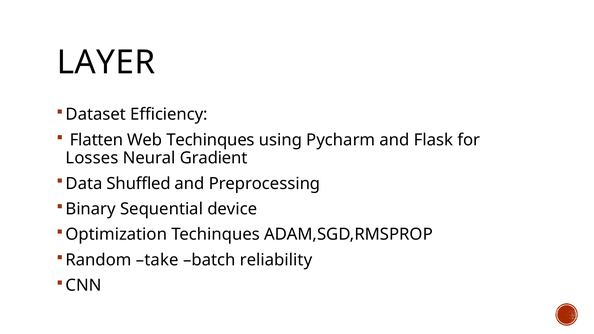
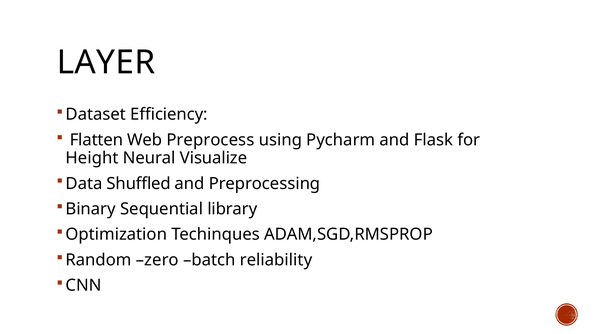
Web Techinques: Techinques -> Preprocess
Losses: Losses -> Height
Gradient: Gradient -> Visualize
device: device -> library
take: take -> zero
